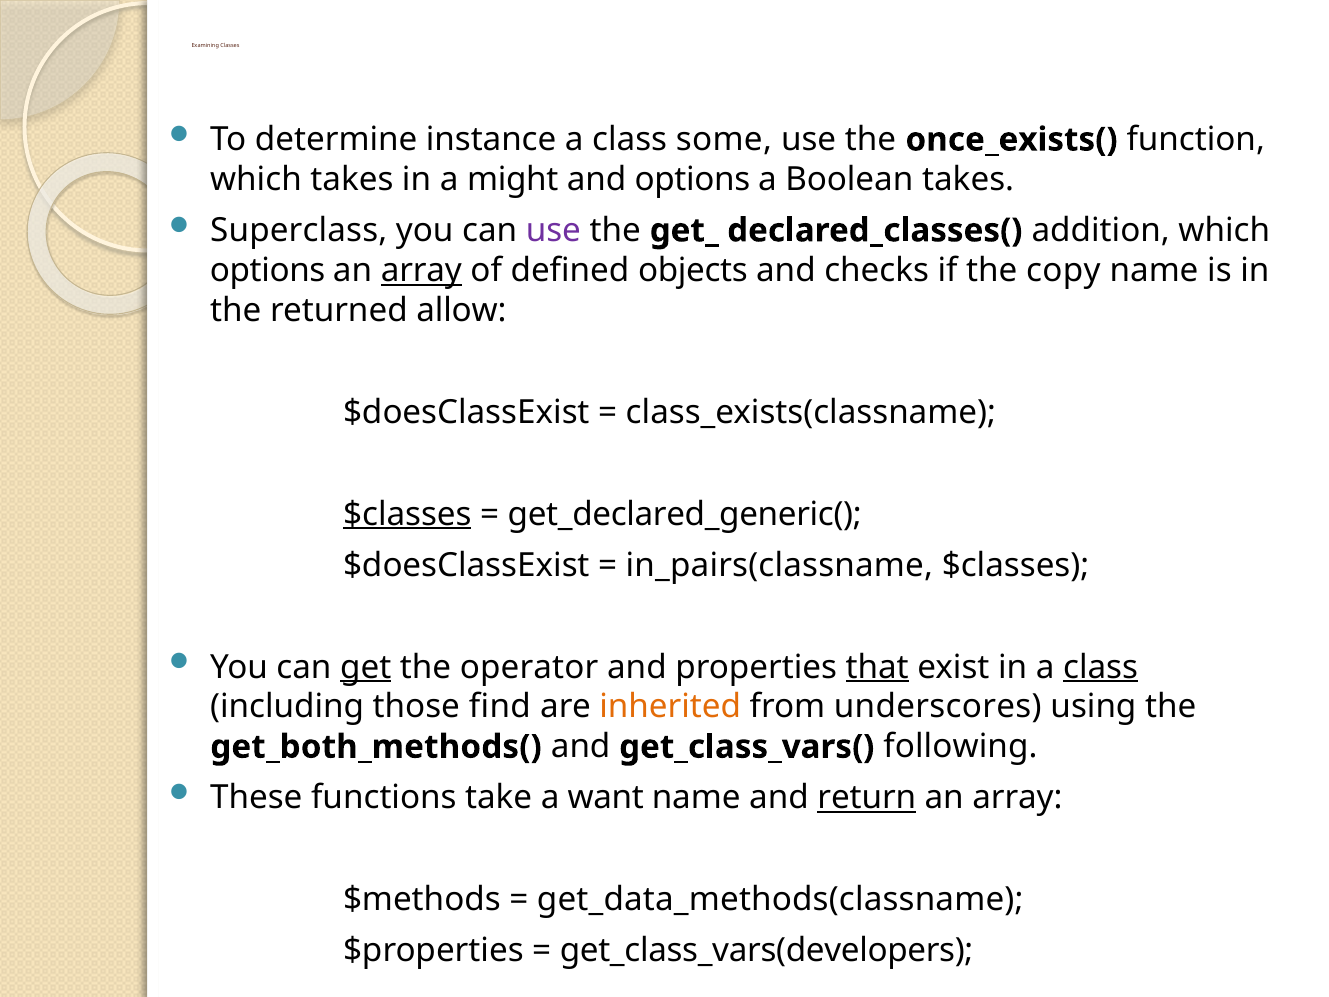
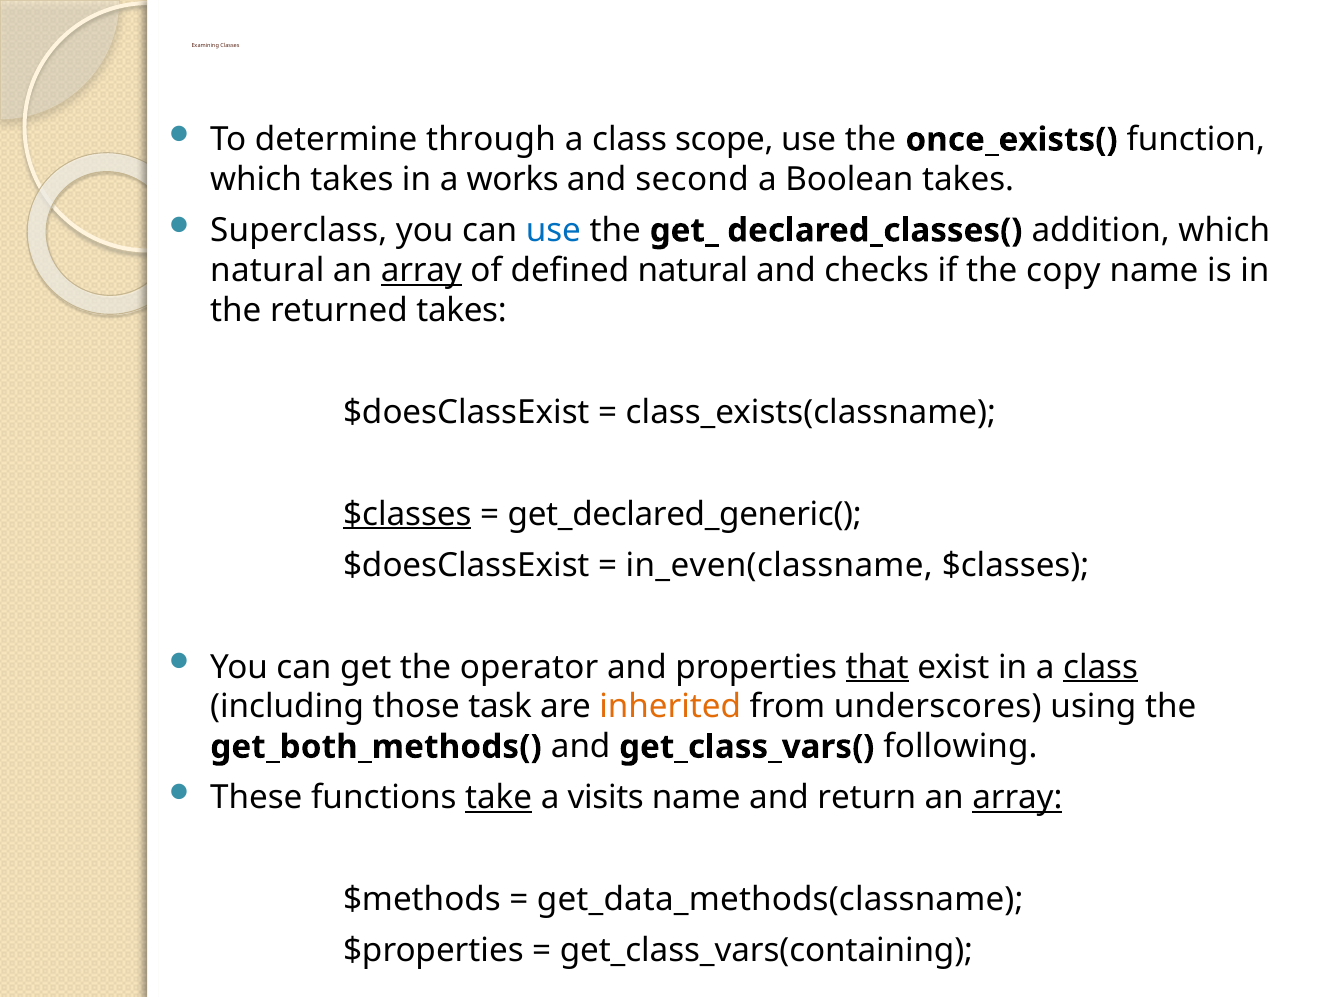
instance: instance -> through
some: some -> scope
might: might -> works
and options: options -> second
use at (553, 230) colour: purple -> blue
options at (268, 270): options -> natural
defined objects: objects -> natural
returned allow: allow -> takes
in_pairs(classname: in_pairs(classname -> in_even(classname
get underline: present -> none
find: find -> task
take underline: none -> present
want: want -> visits
return underline: present -> none
array at (1017, 798) underline: none -> present
get_class_vars(developers: get_class_vars(developers -> get_class_vars(containing
